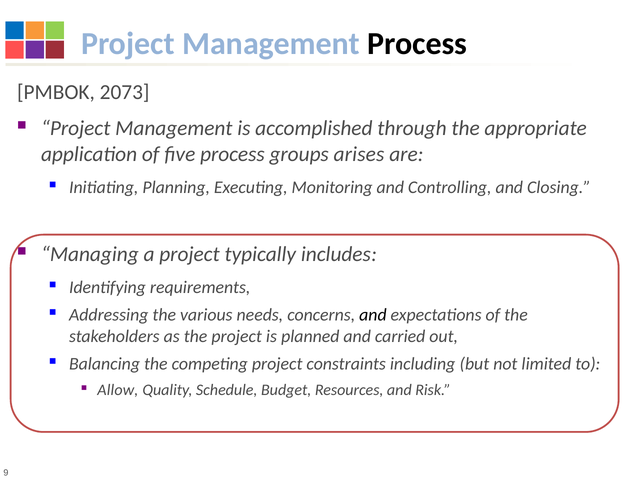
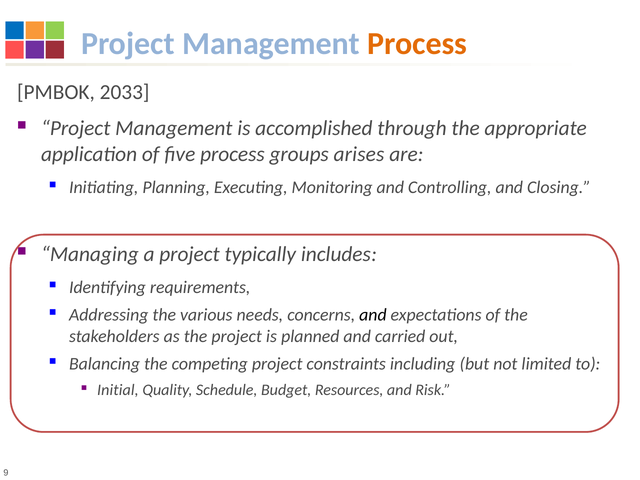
Process at (417, 44) colour: black -> orange
2073: 2073 -> 2033
Allow: Allow -> Initial
